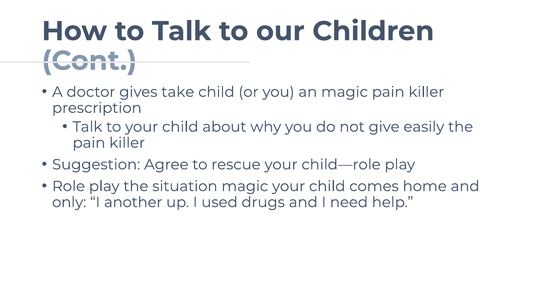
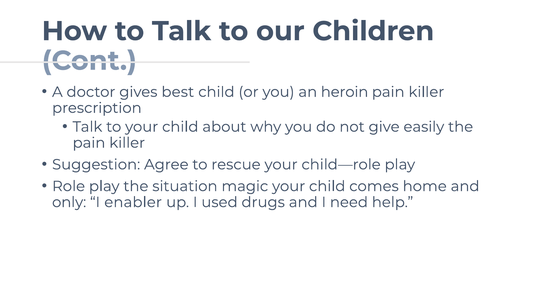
take: take -> best
an magic: magic -> heroin
another: another -> enabler
